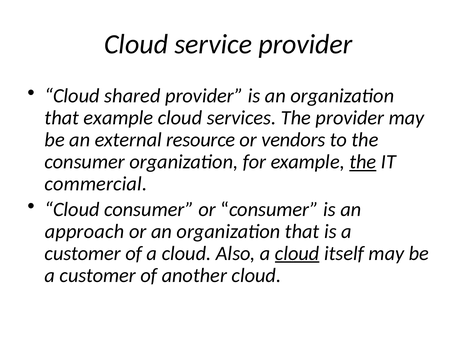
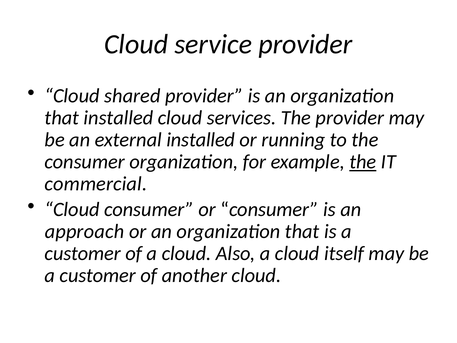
that example: example -> installed
external resource: resource -> installed
vendors: vendors -> running
cloud at (297, 253) underline: present -> none
